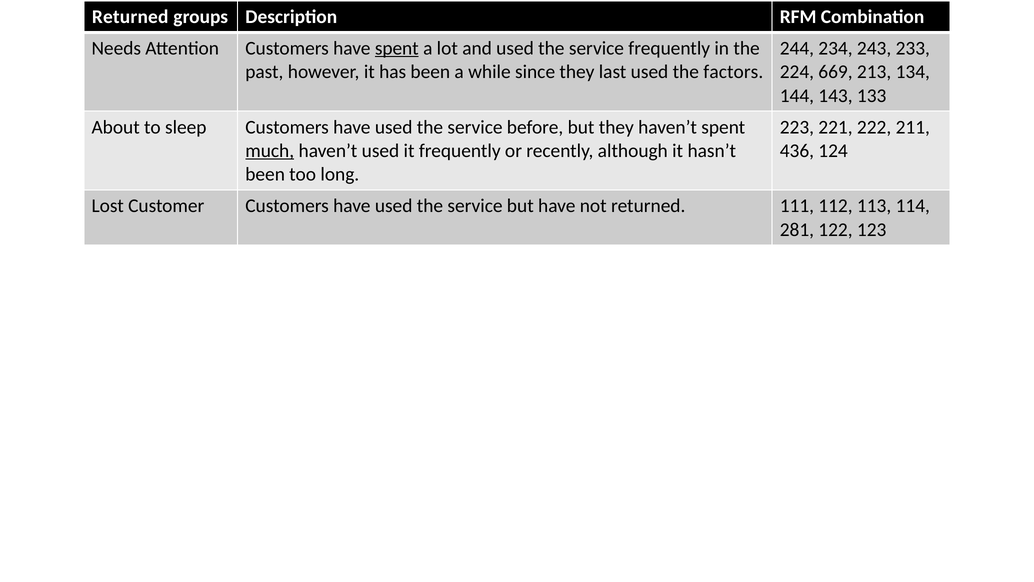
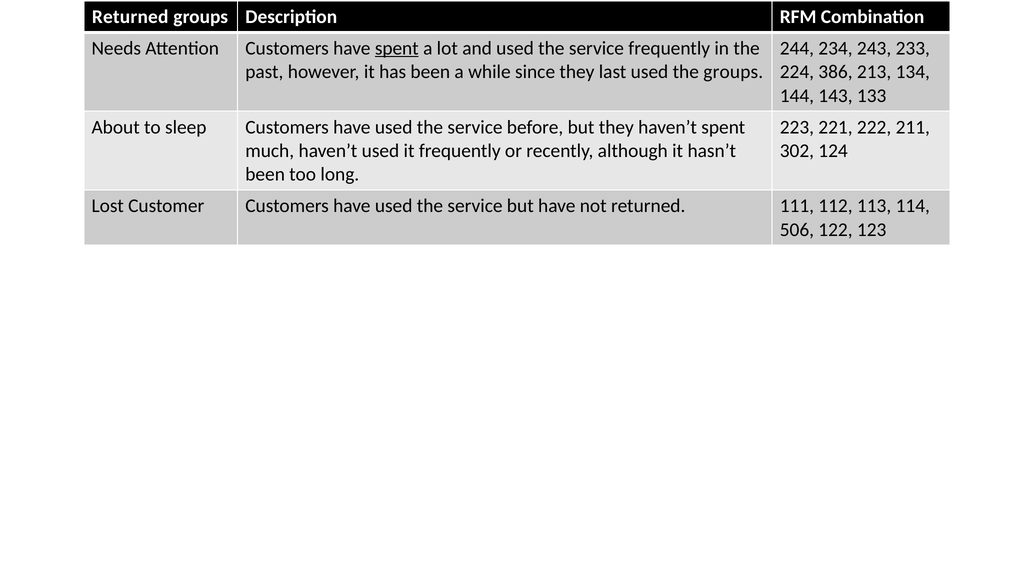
the factors: factors -> groups
669: 669 -> 386
much underline: present -> none
436: 436 -> 302
281: 281 -> 506
